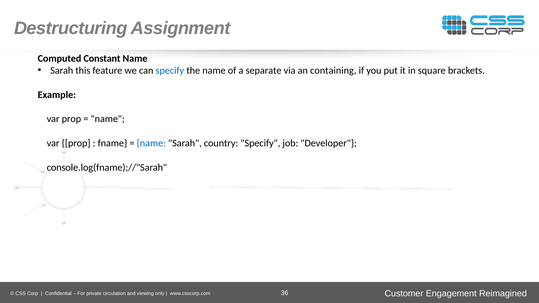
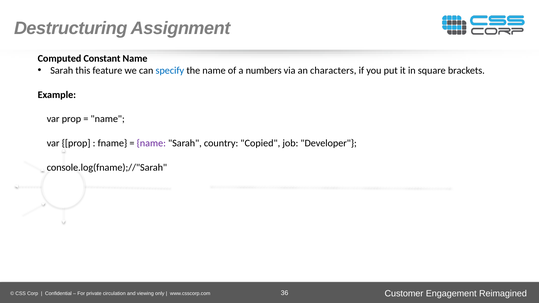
separate: separate -> numbers
containing: containing -> characters
name at (151, 143) colour: blue -> purple
country Specify: Specify -> Copied
